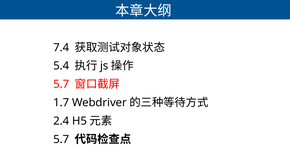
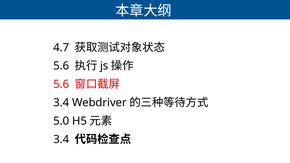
7.4: 7.4 -> 4.7
5.4 at (61, 66): 5.4 -> 5.6
5.7 at (61, 84): 5.7 -> 5.6
1.7 at (61, 103): 1.7 -> 3.4
2.4: 2.4 -> 5.0
5.7 at (61, 139): 5.7 -> 3.4
